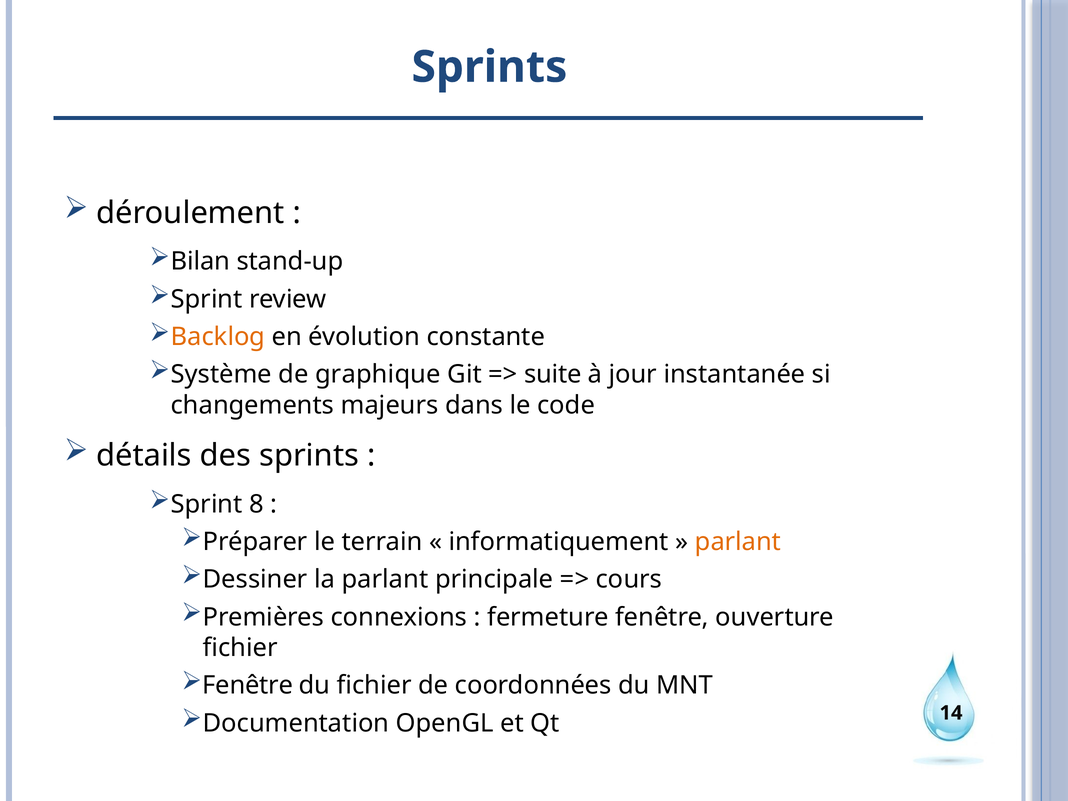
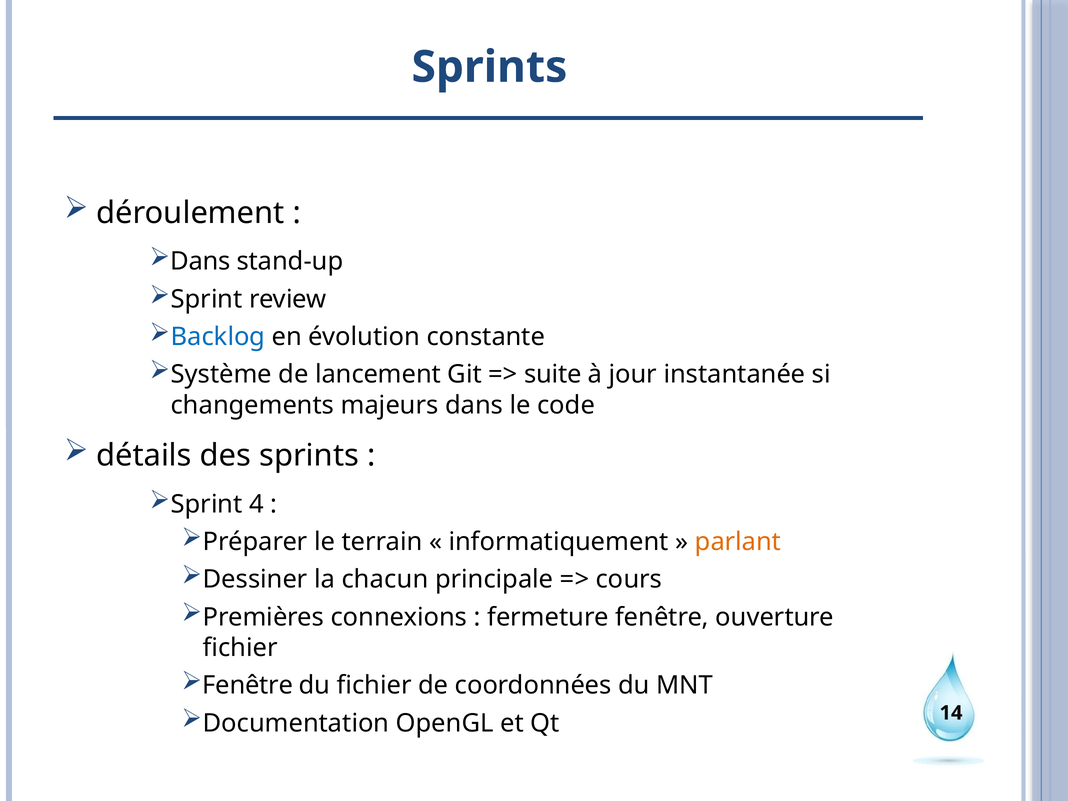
Bilan at (200, 262): Bilan -> Dans
Backlog colour: orange -> blue
graphique: graphique -> lancement
8: 8 -> 4
la parlant: parlant -> chacun
